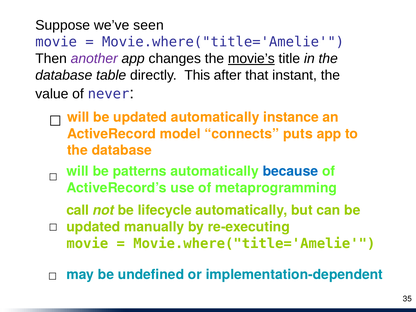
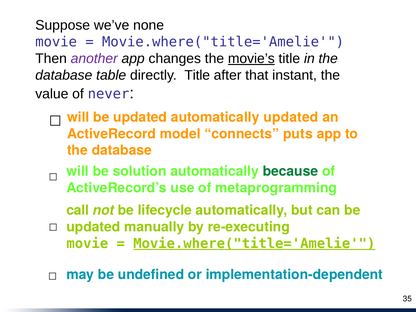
seen: seen -> none
directly This: This -> Title
automatically instance: instance -> updated
patterns: patterns -> solution
because colour: blue -> green
Movie.where("title='Amelie at (254, 244) underline: none -> present
